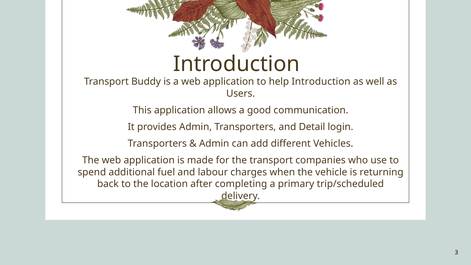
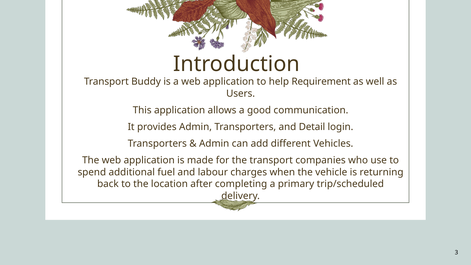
help Introduction: Introduction -> Requirement
